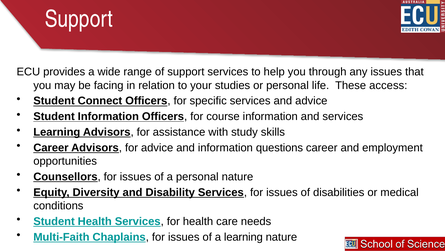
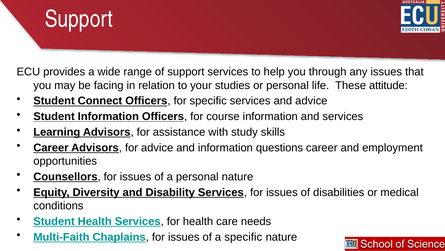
access: access -> attitude
a learning: learning -> specific
